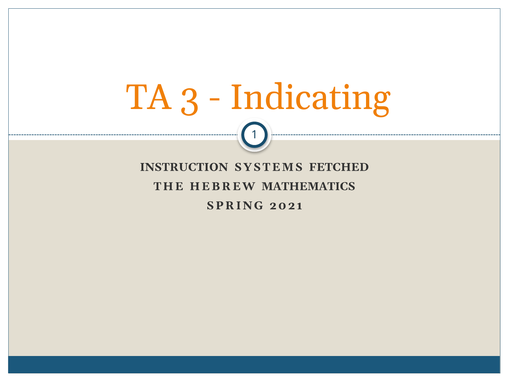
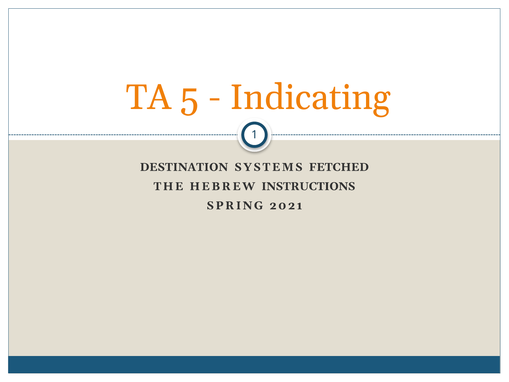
3: 3 -> 5
INSTRUCTION: INSTRUCTION -> DESTINATION
MATHEMATICS: MATHEMATICS -> INSTRUCTIONS
